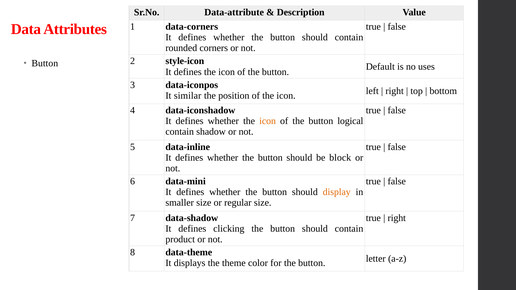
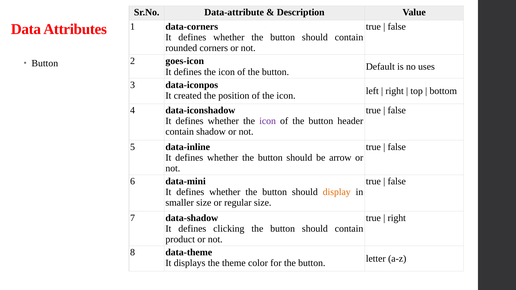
style-icon: style-icon -> goes-icon
similar: similar -> created
icon at (268, 121) colour: orange -> purple
logical: logical -> header
block: block -> arrow
